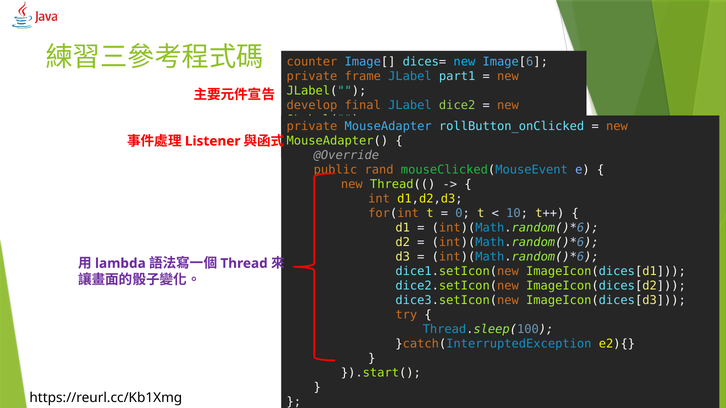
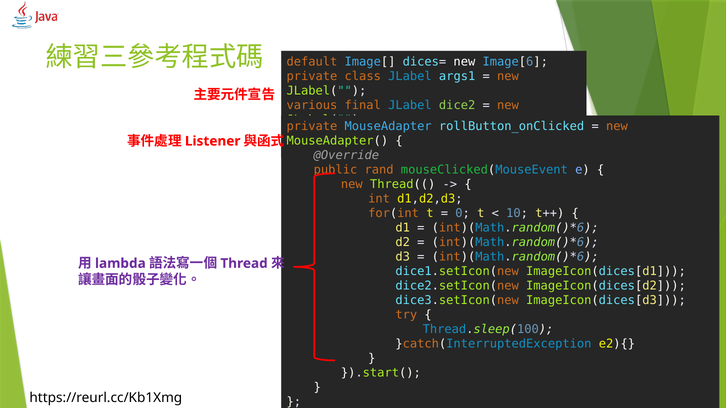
counter: counter -> default
new at (464, 62) colour: light blue -> white
frame: frame -> class
part1: part1 -> args1
develop: develop -> various
